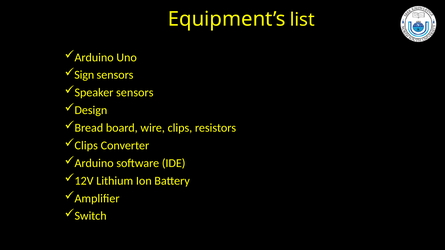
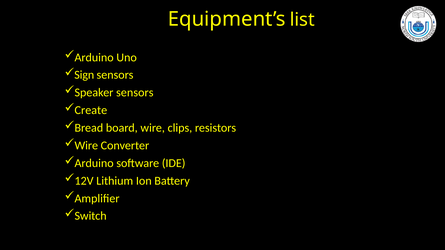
Design: Design -> Create
Clips at (86, 146): Clips -> Wire
